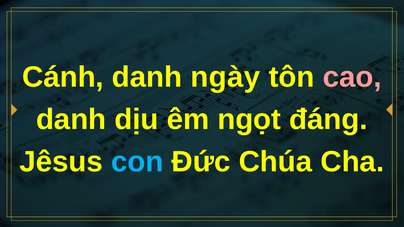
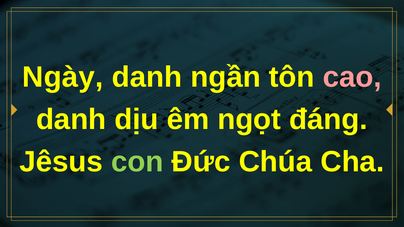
Cánh: Cánh -> Ngày
ngày: ngày -> ngần
con colour: light blue -> light green
